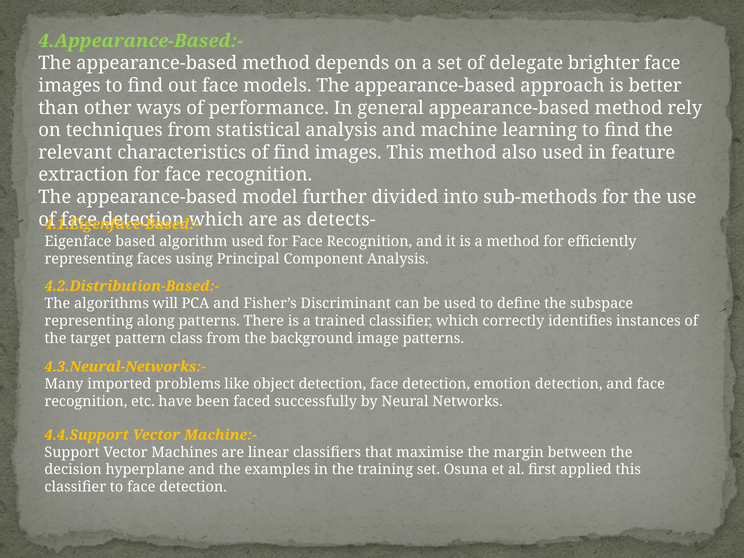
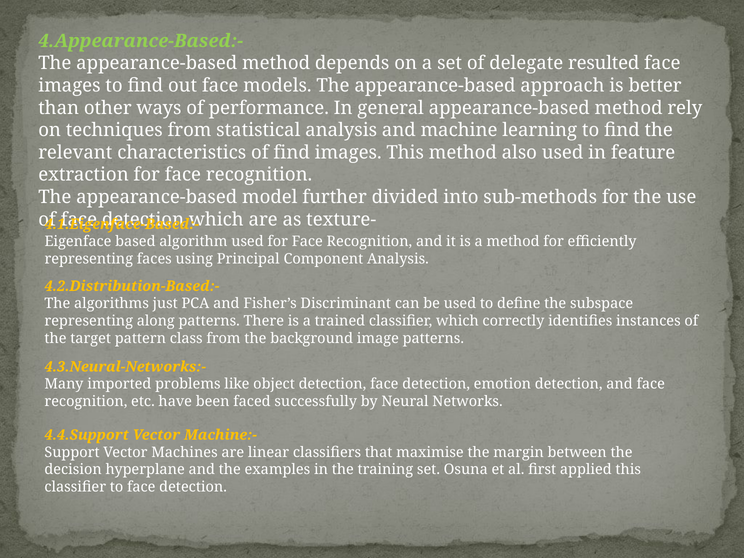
brighter: brighter -> resulted
detects-: detects- -> texture-
will: will -> just
